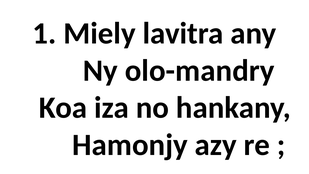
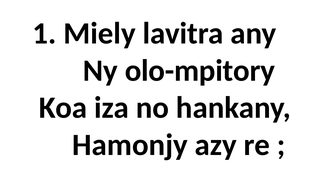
olo-mandry: olo-mandry -> olo-mpitory
